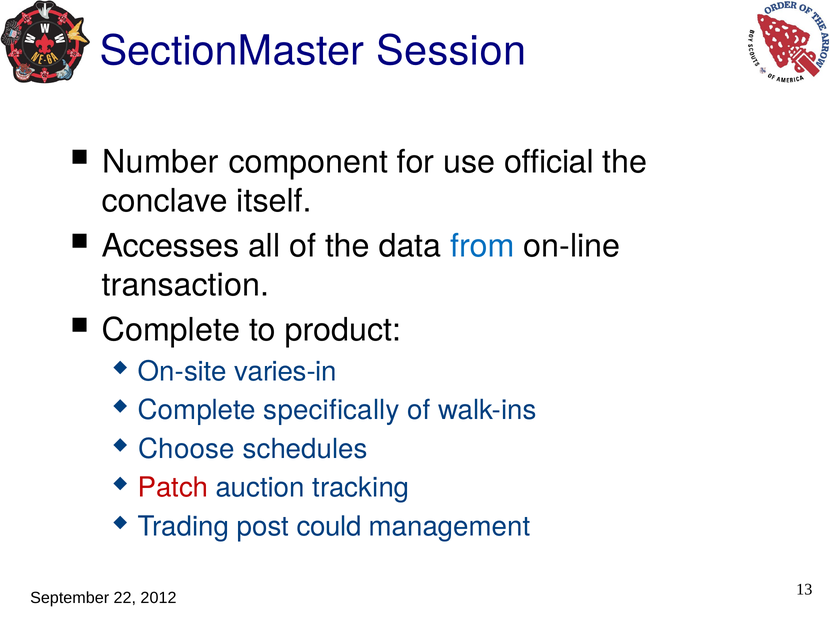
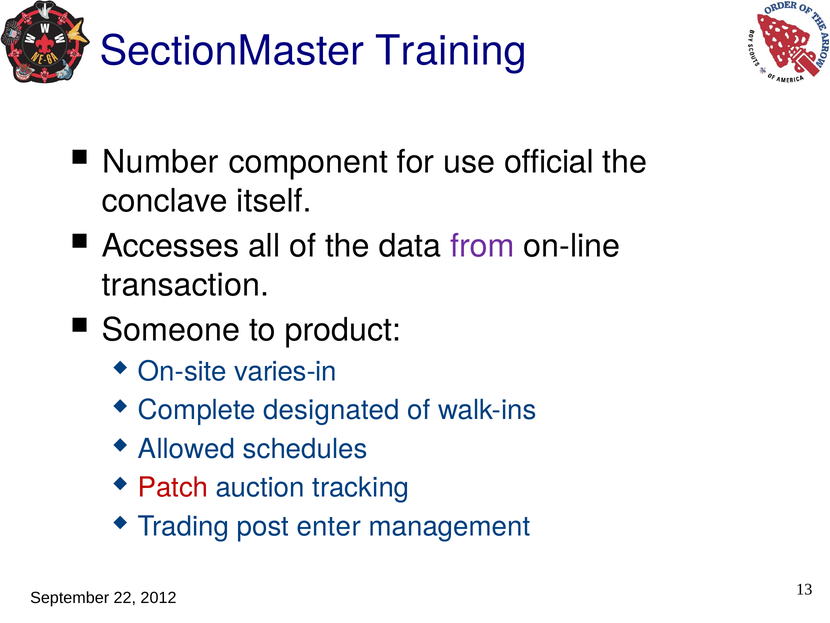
Session: Session -> Training
from colour: blue -> purple
Complete at (171, 330): Complete -> Someone
specifically: specifically -> designated
Choose: Choose -> Allowed
could: could -> enter
